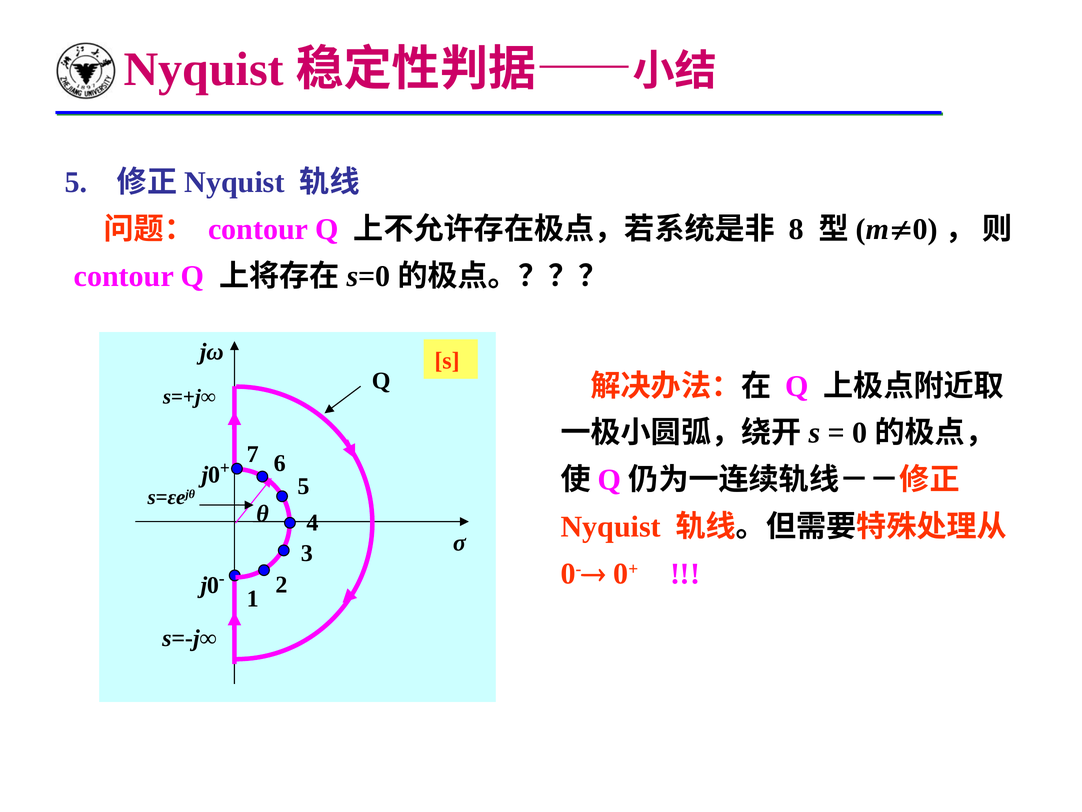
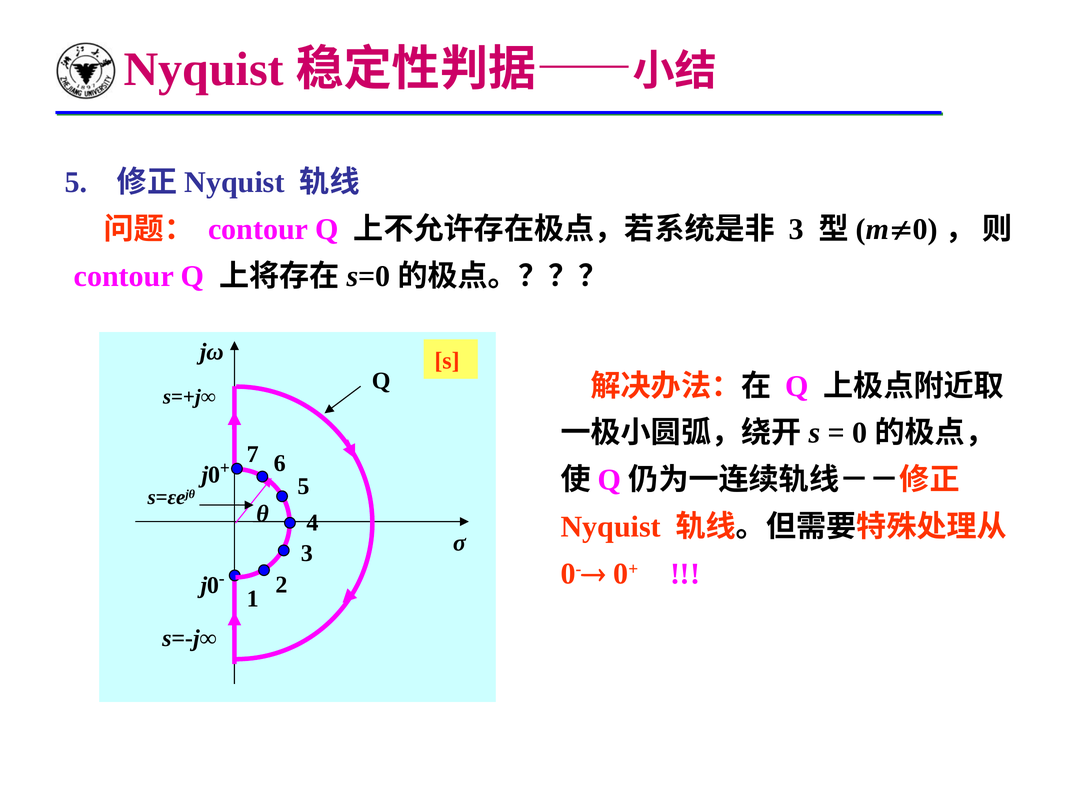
8 at (796, 229): 8 -> 3
